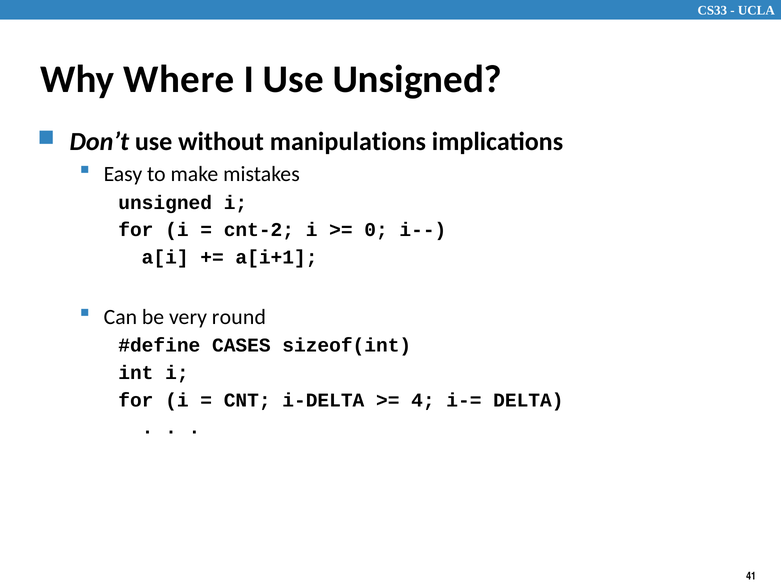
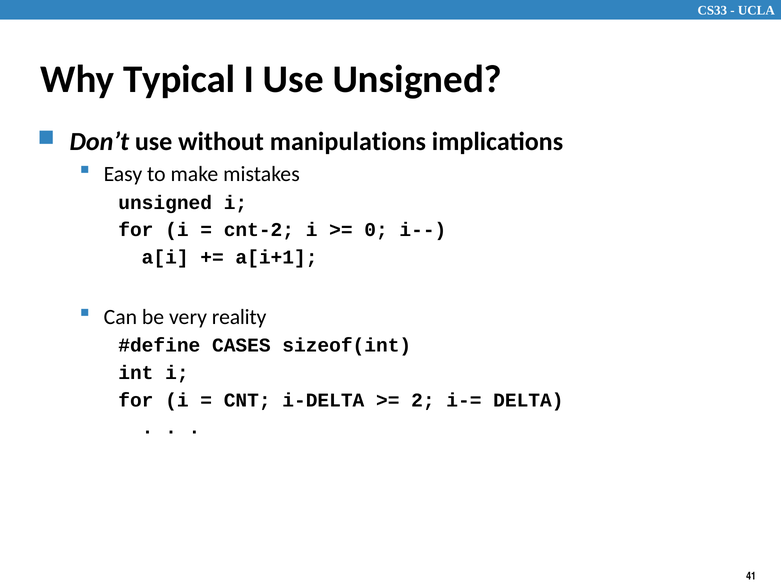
Where: Where -> Typical
round: round -> reality
4: 4 -> 2
